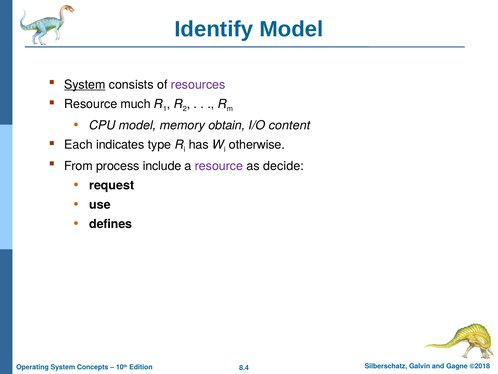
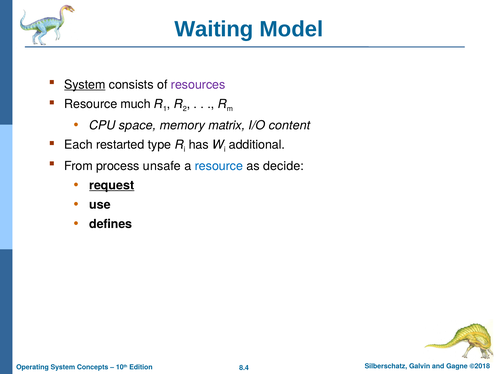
Identify: Identify -> Waiting
CPU model: model -> space
obtain: obtain -> matrix
indicates: indicates -> restarted
otherwise: otherwise -> additional
include: include -> unsafe
resource at (219, 166) colour: purple -> blue
request underline: none -> present
